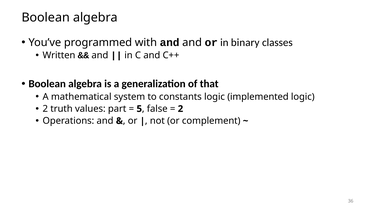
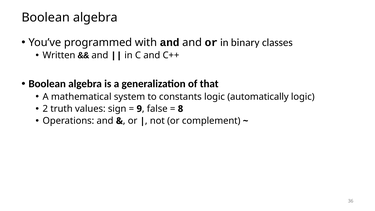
implemented: implemented -> automatically
part: part -> sign
5: 5 -> 9
2 at (180, 109): 2 -> 8
